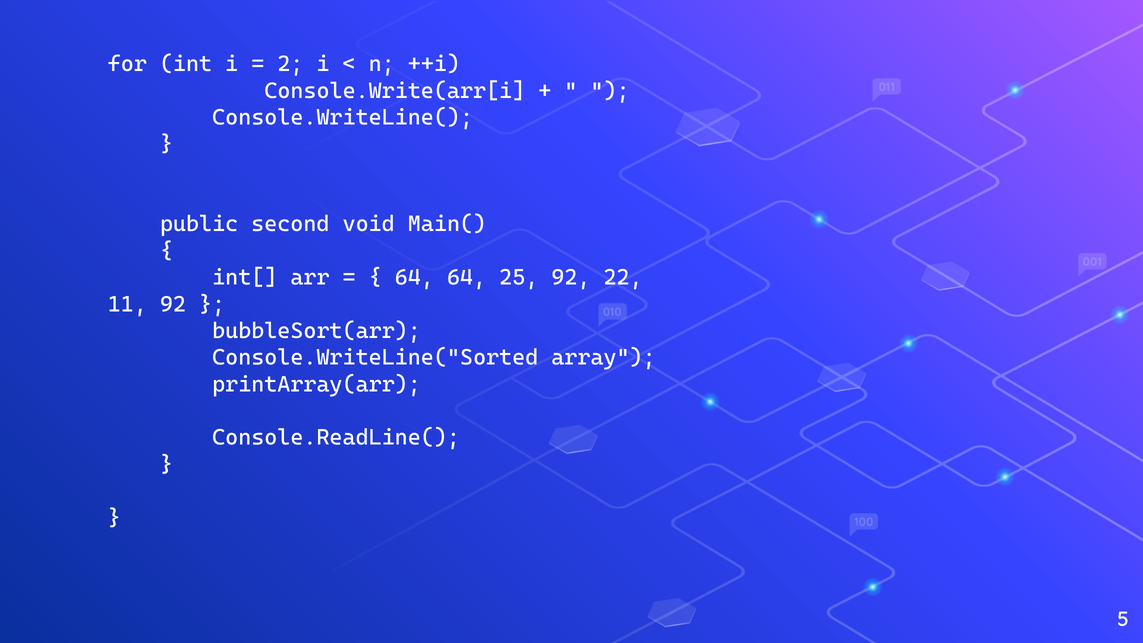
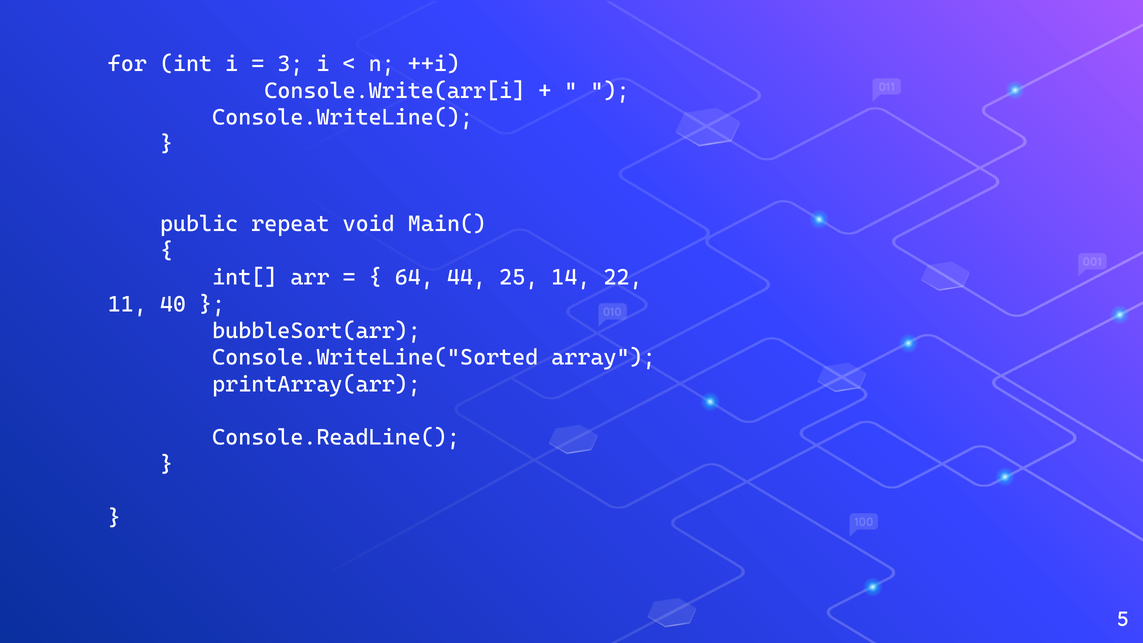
2: 2 -> 3
second: second -> repeat
64 64: 64 -> 44
25 92: 92 -> 14
11 92: 92 -> 40
